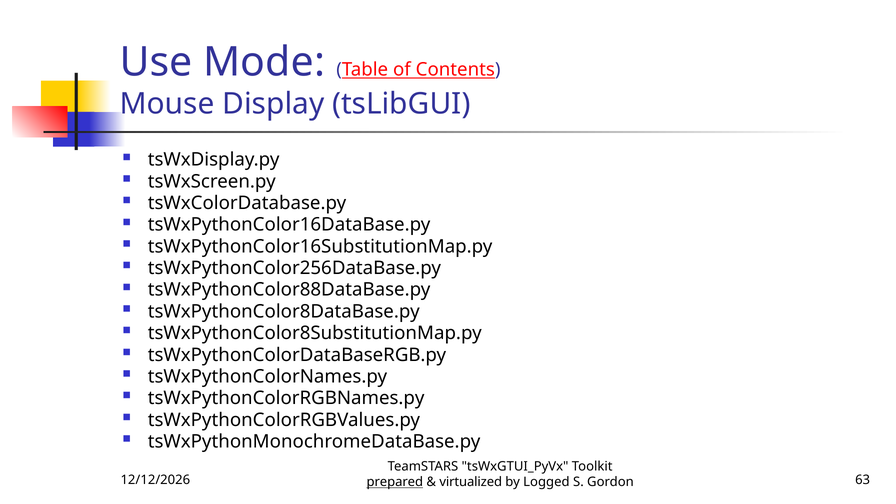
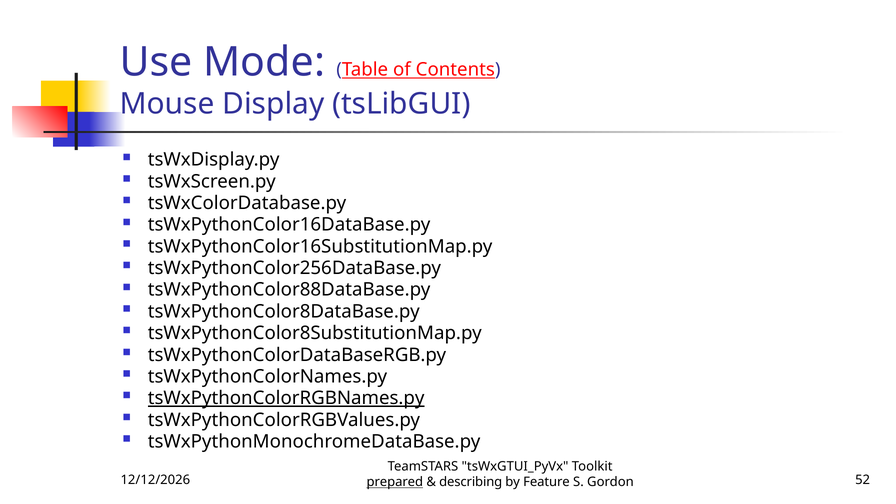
tsWxPythonColorRGBNames.py underline: none -> present
virtualized: virtualized -> describing
Logged: Logged -> Feature
63: 63 -> 52
